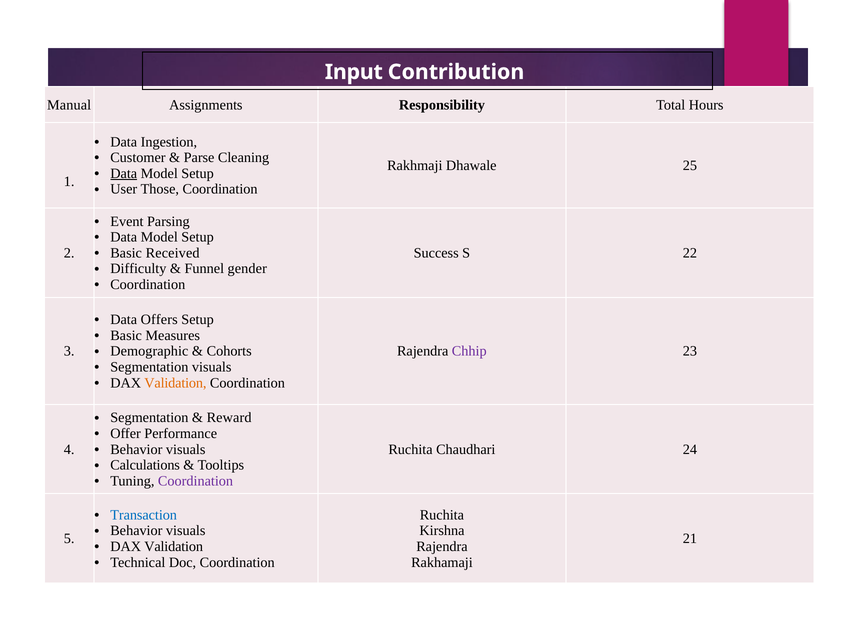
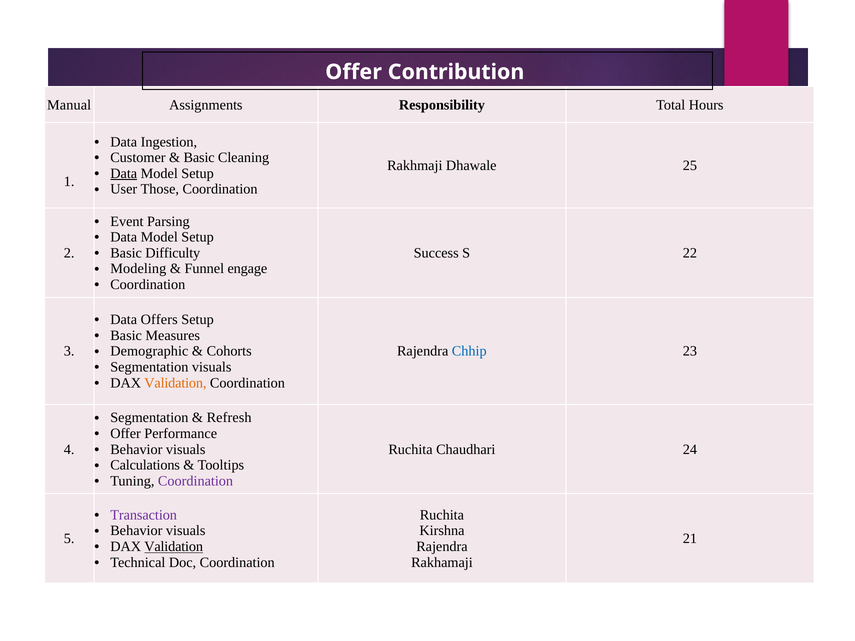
Input at (354, 72): Input -> Offer
Parse at (199, 158): Parse -> Basic
Received: Received -> Difficulty
Difficulty: Difficulty -> Modeling
gender: gender -> engage
Chhip colour: purple -> blue
Reward: Reward -> Refresh
Transaction colour: blue -> purple
Validation at (174, 547) underline: none -> present
